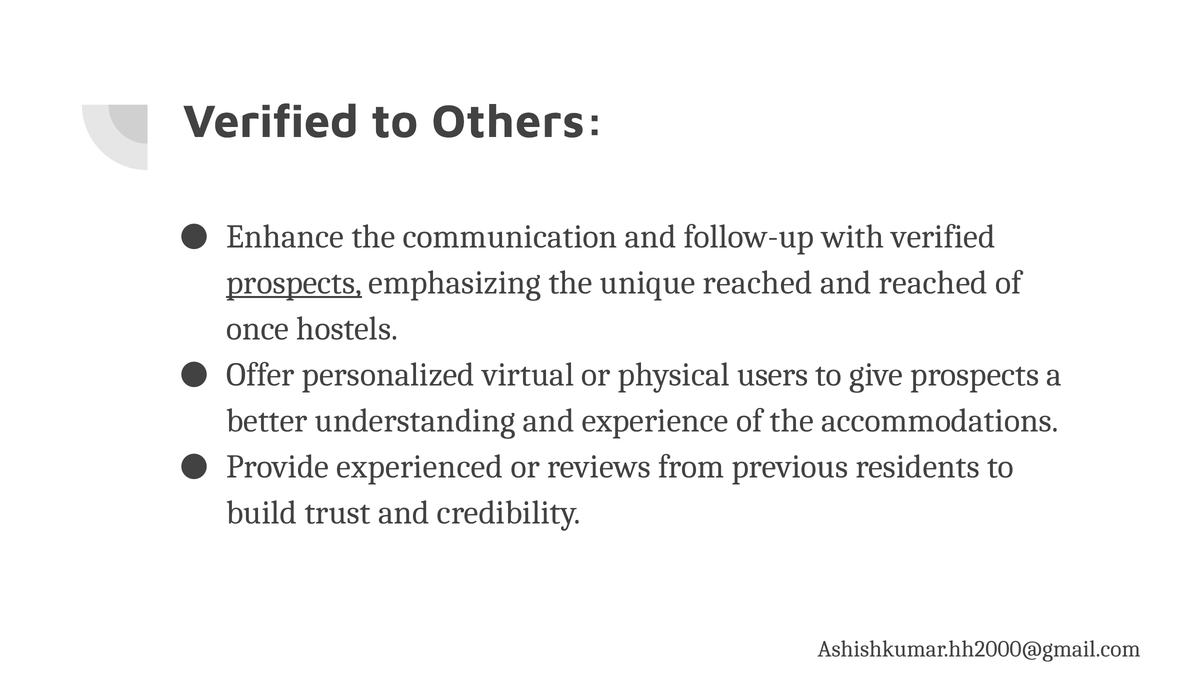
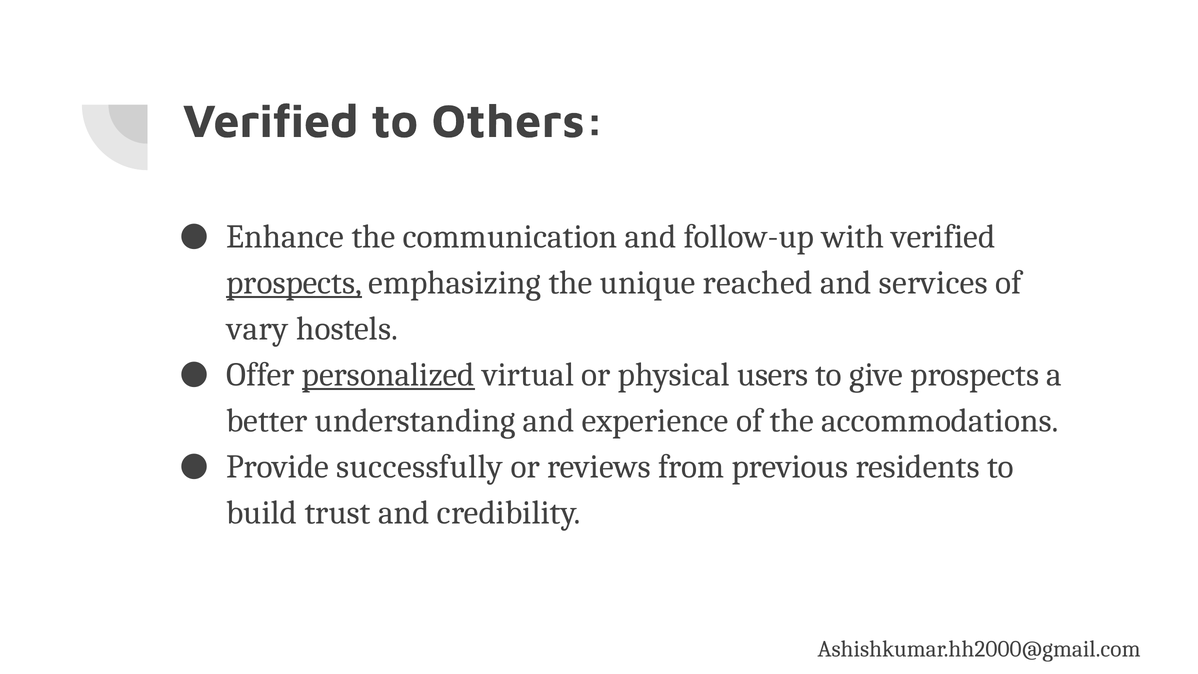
and reached: reached -> services
once: once -> vary
personalized underline: none -> present
experienced: experienced -> successfully
